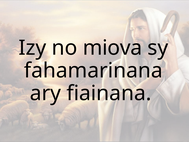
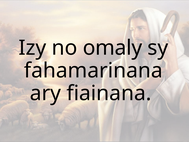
miova: miova -> omaly
